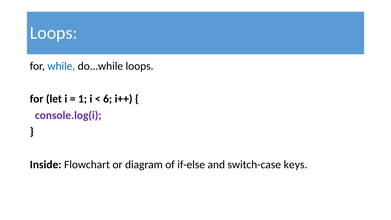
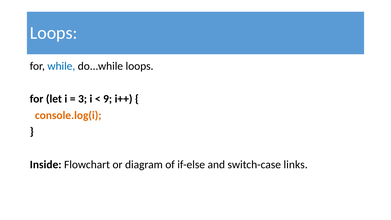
1: 1 -> 3
6: 6 -> 9
console.log(i colour: purple -> orange
keys: keys -> links
